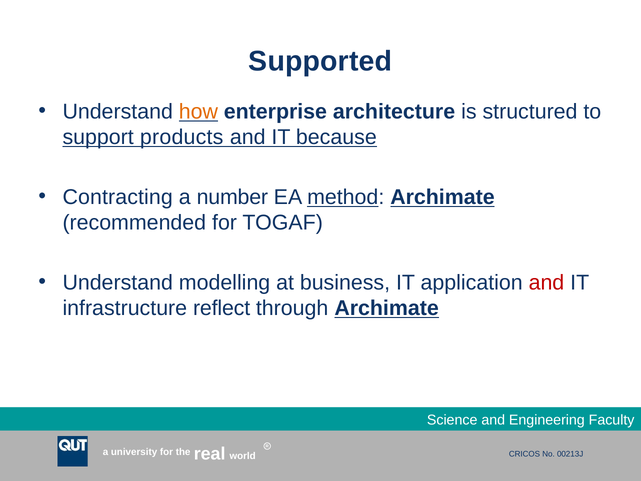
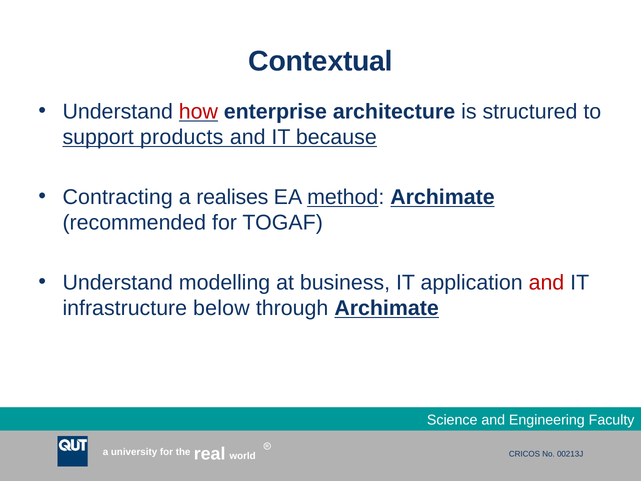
Supported: Supported -> Contextual
how colour: orange -> red
number: number -> realises
reflect: reflect -> below
